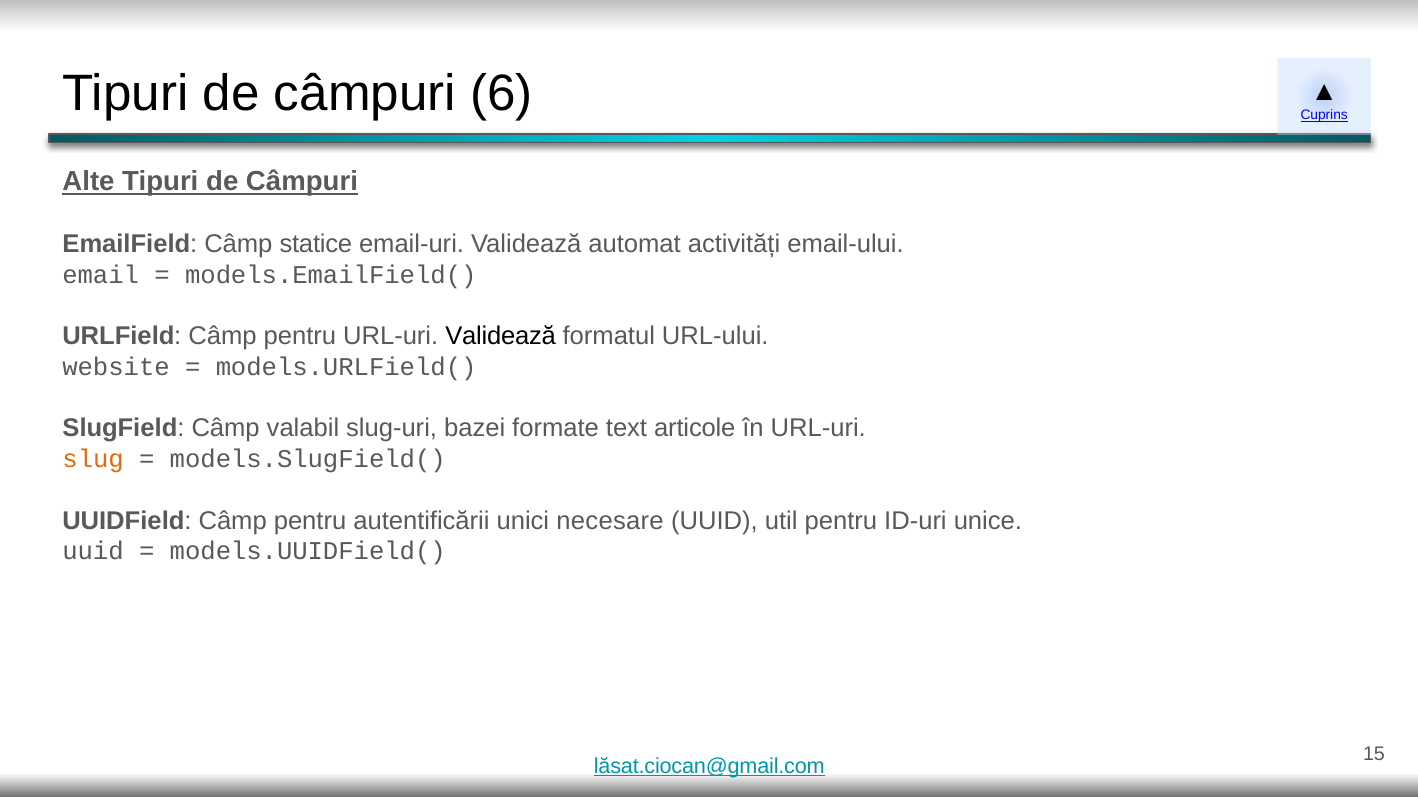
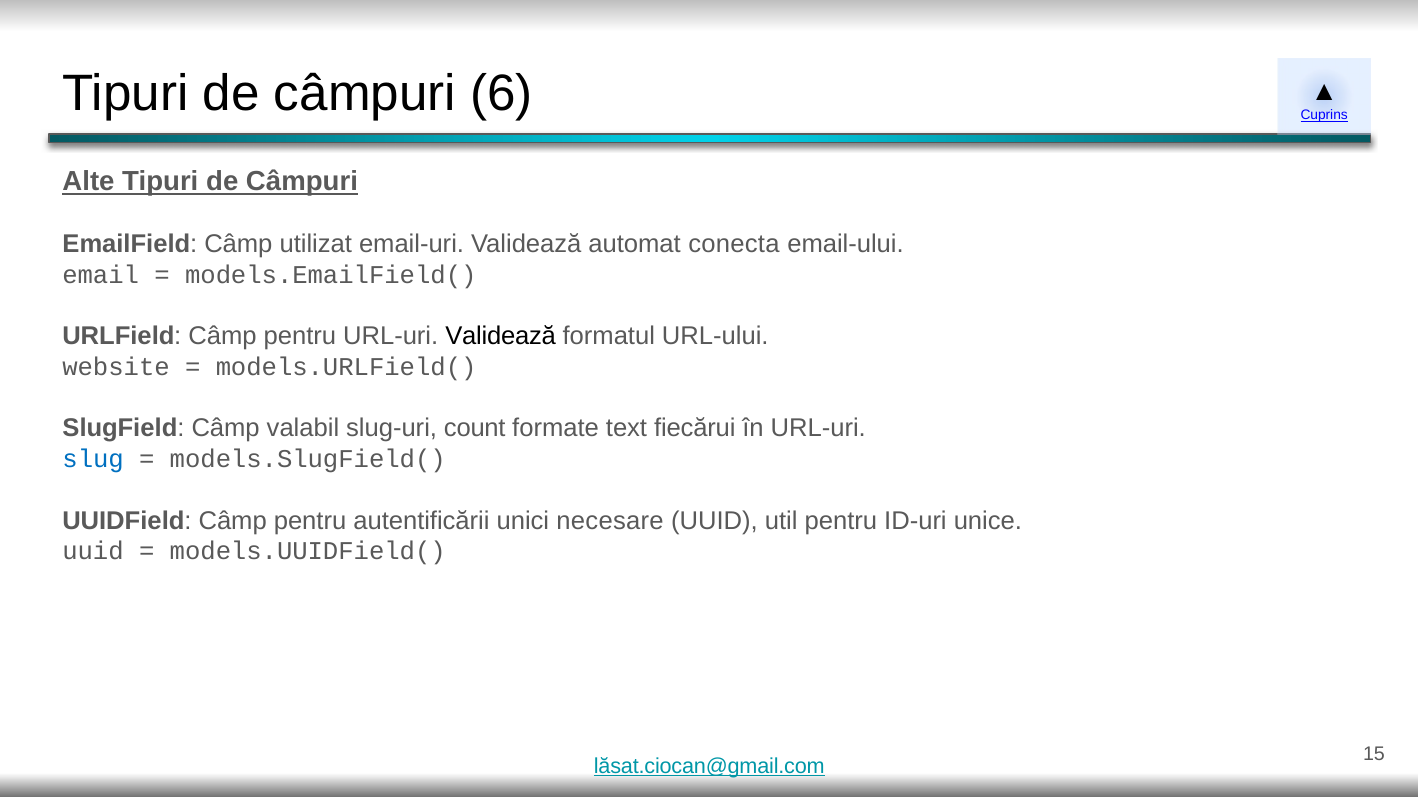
statice: statice -> utilizat
activități: activități -> conecta
bazei: bazei -> count
articole: articole -> fiecărui
slug colour: orange -> blue
